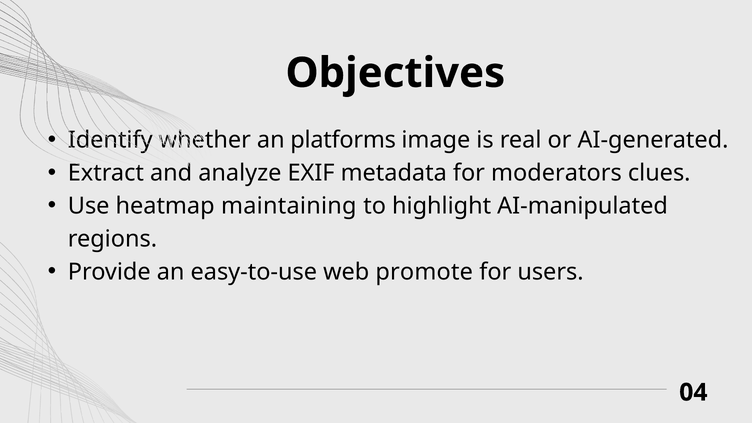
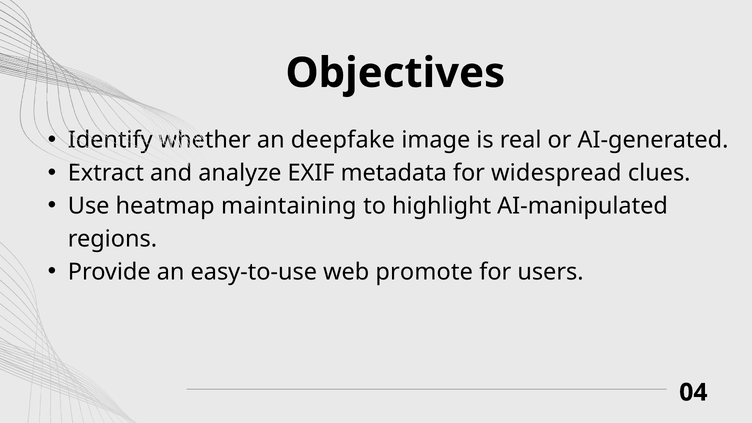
platforms: platforms -> deepfake
moderators: moderators -> widespread
